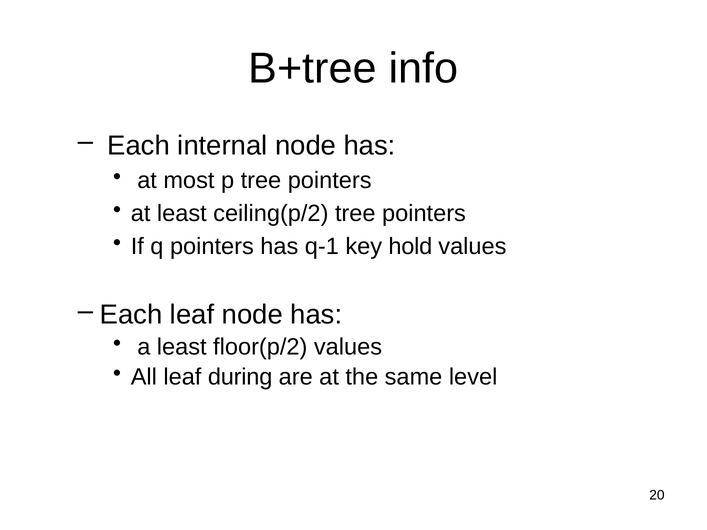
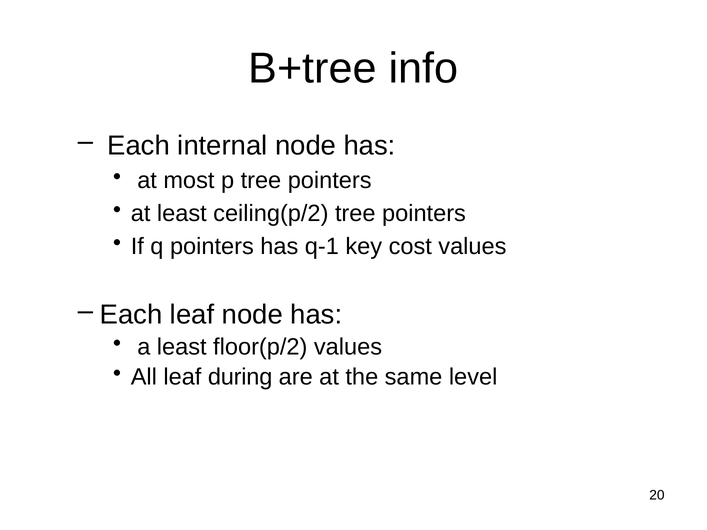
hold: hold -> cost
